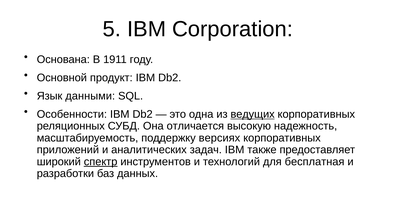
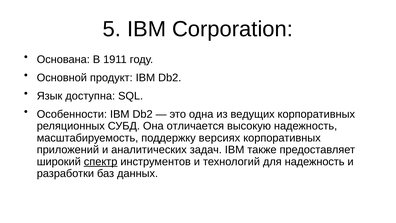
данными: данными -> доступна
ведущих underline: present -> none
для бесплатная: бесплатная -> надежность
